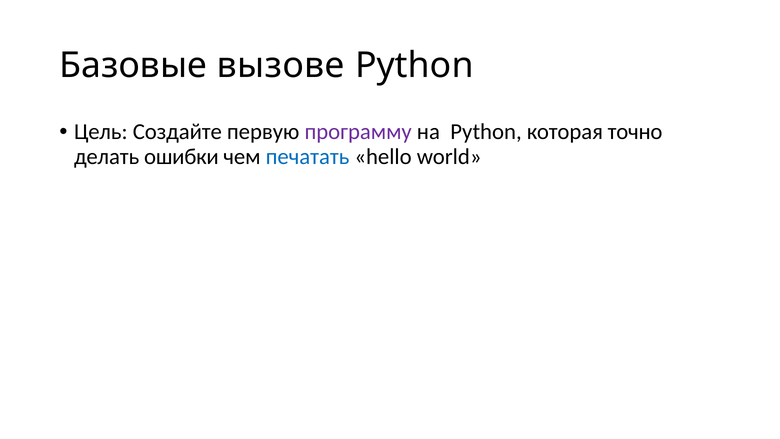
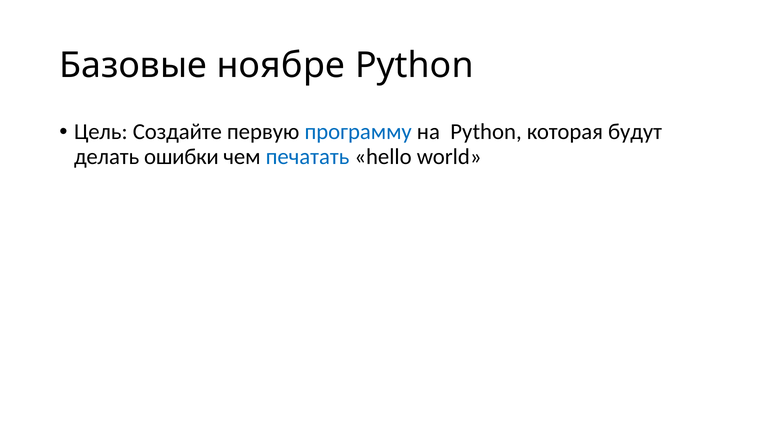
вызове: вызове -> ноябре
программу colour: purple -> blue
точно: точно -> будут
